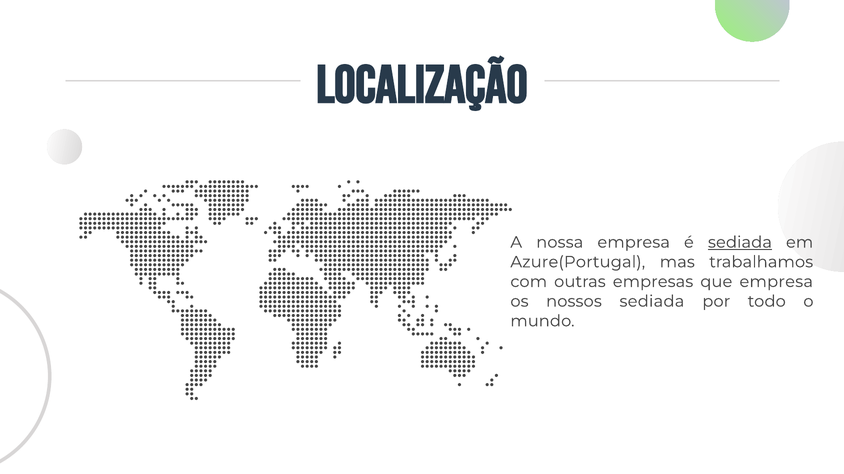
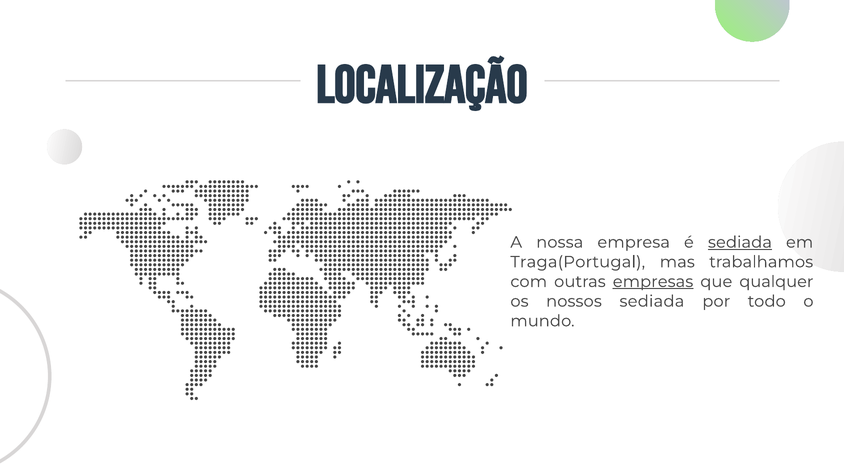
Azure(Portugal: Azure(Portugal -> Traga(Portugal
empresas underline: none -> present
que empresa: empresa -> qualquer
